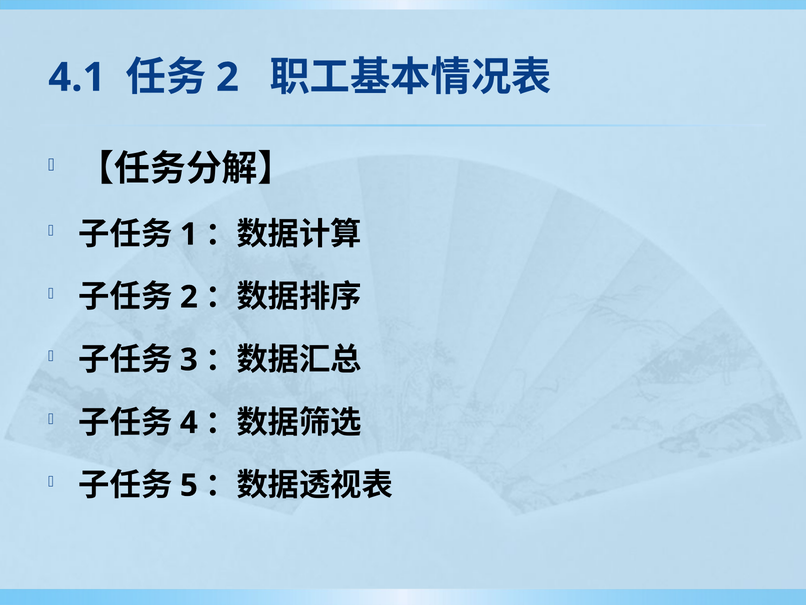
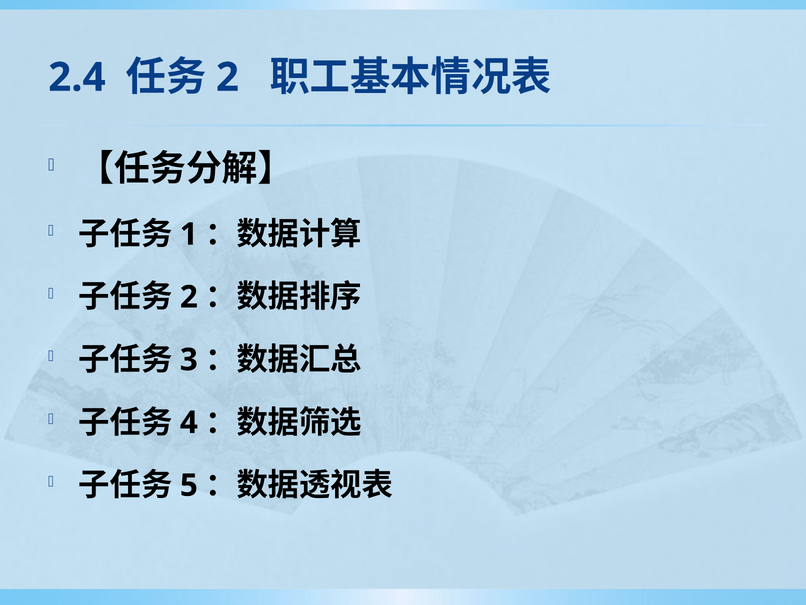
4.1: 4.1 -> 2.4
